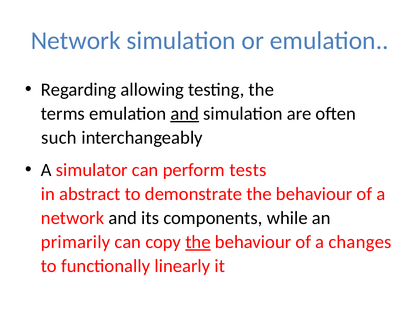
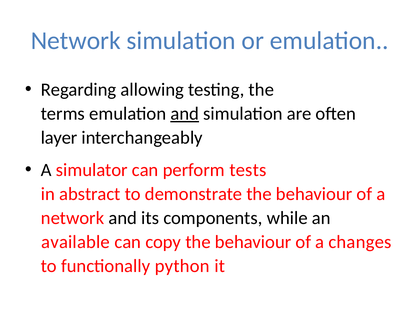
such: such -> layer
primarily: primarily -> available
the at (198, 242) underline: present -> none
linearly: linearly -> python
